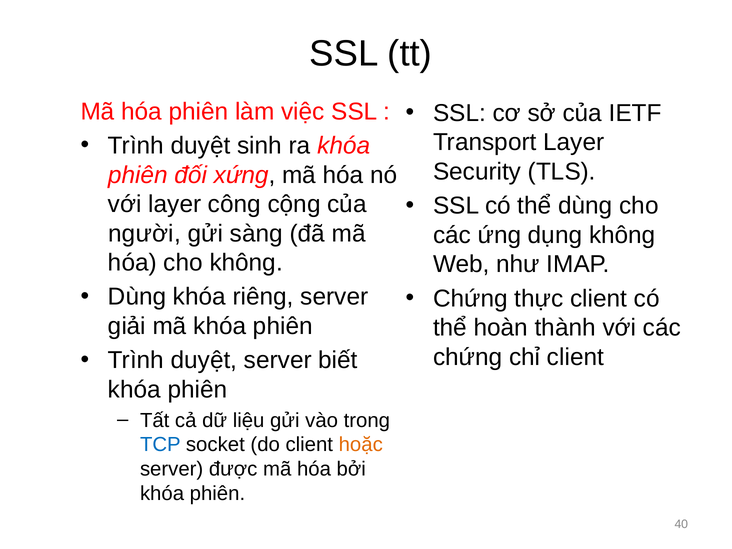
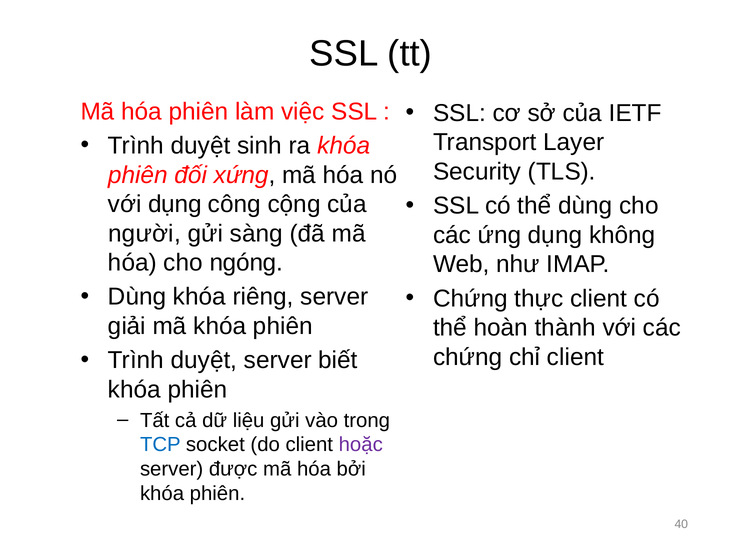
với layer: layer -> dụng
cho không: không -> ngóng
hoặc colour: orange -> purple
